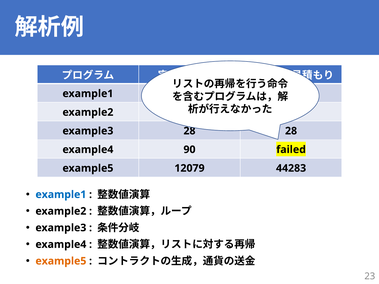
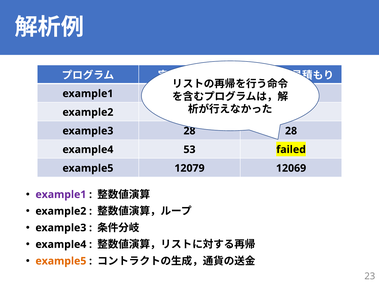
90: 90 -> 53
44283: 44283 -> 12069
example1 at (61, 195) colour: blue -> purple
